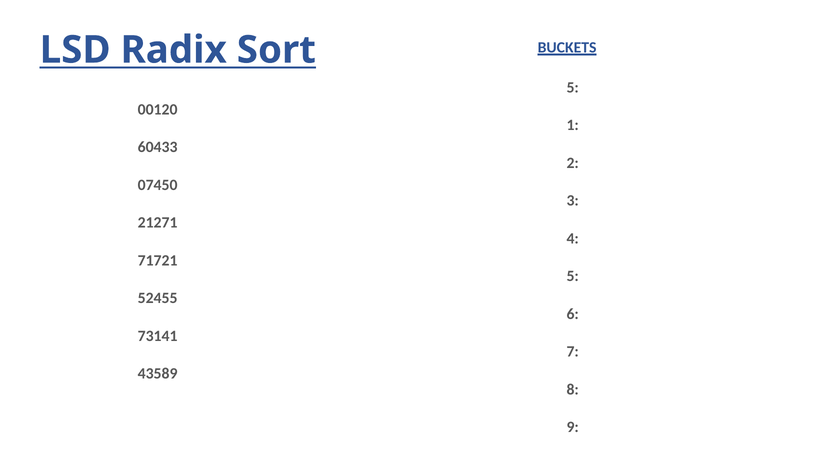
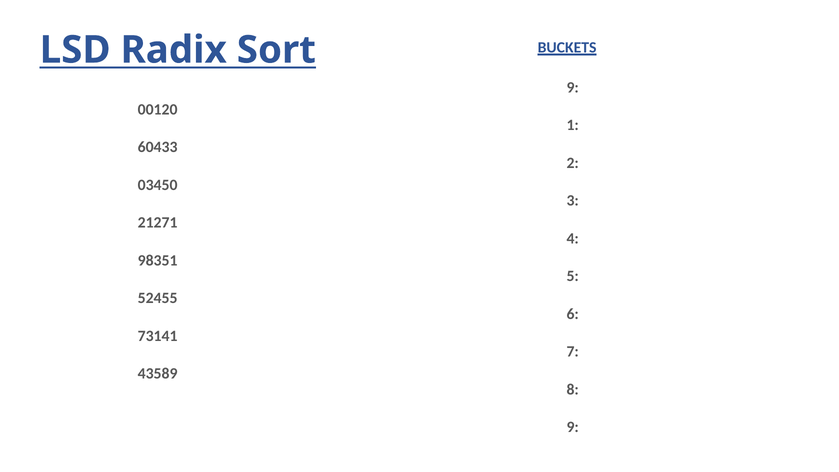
5 at (573, 87): 5 -> 9
07450: 07450 -> 03450
71721: 71721 -> 98351
